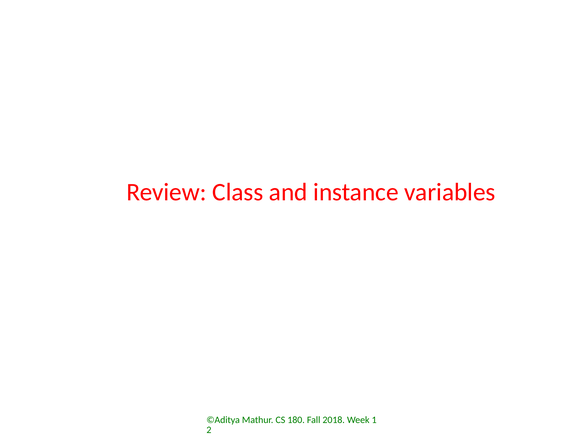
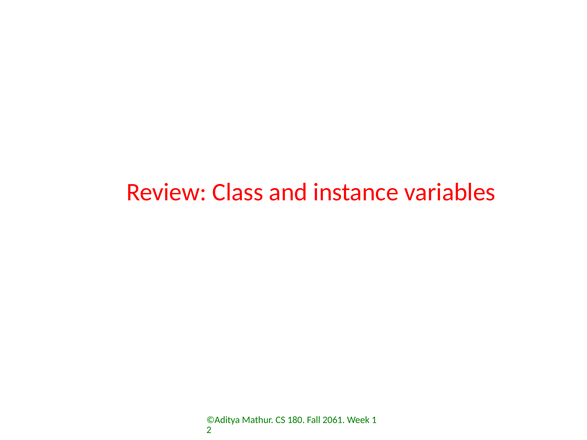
2018: 2018 -> 2061
